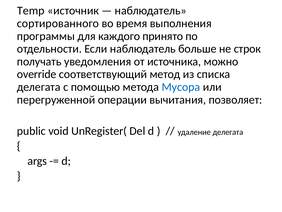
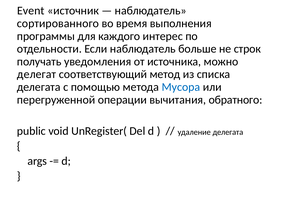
Temp: Temp -> Event
принято: принято -> интерес
override: override -> делегат
позволяет: позволяет -> обратного
